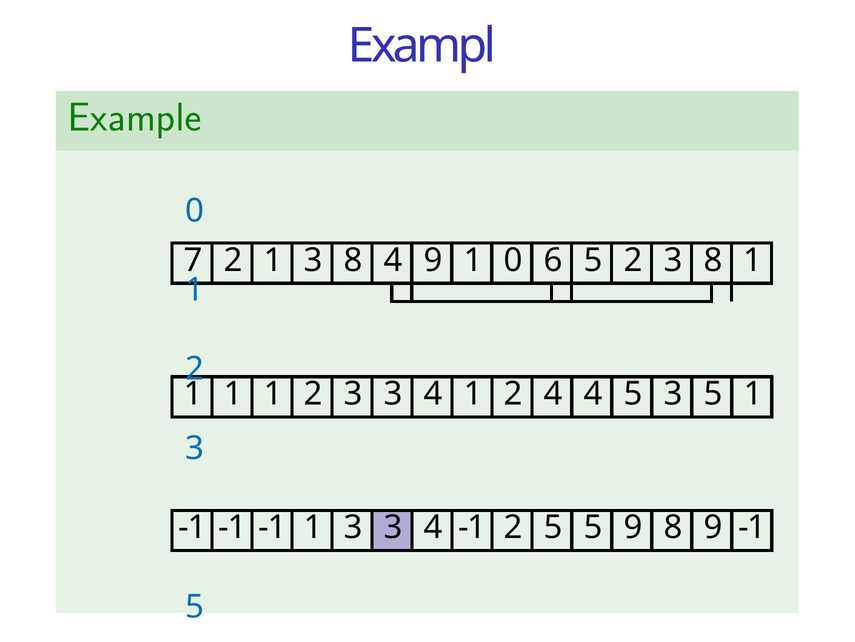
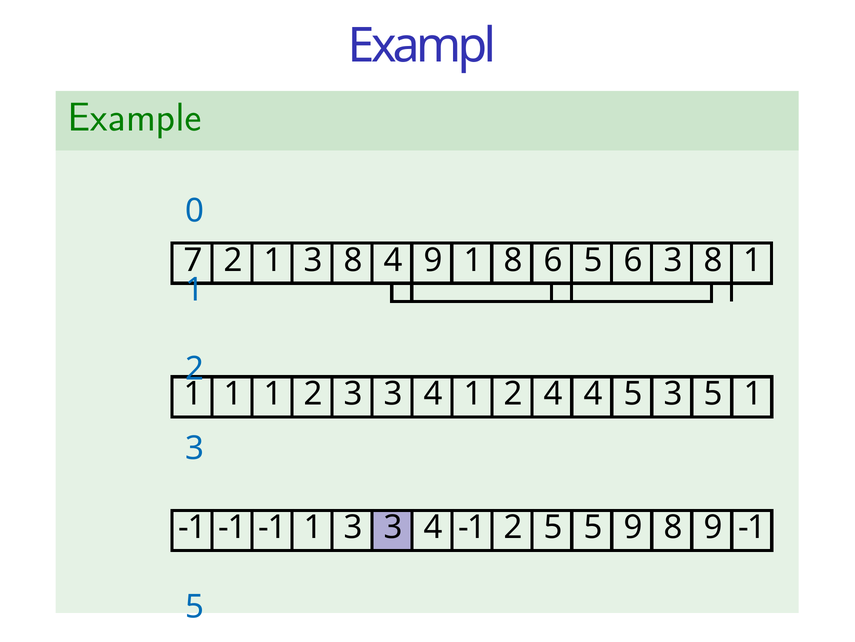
4 9 1 0: 0 -> 8
6 5 2: 2 -> 6
